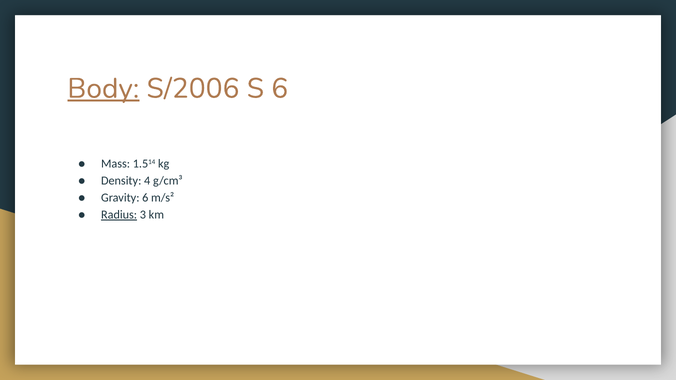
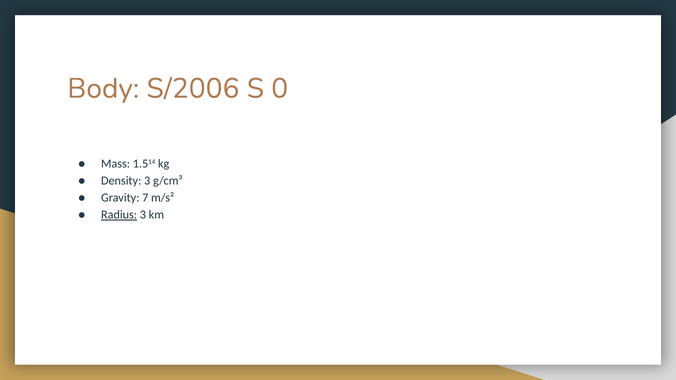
Body underline: present -> none
S 6: 6 -> 0
Density 4: 4 -> 3
Gravity 6: 6 -> 7
